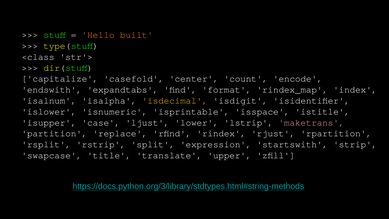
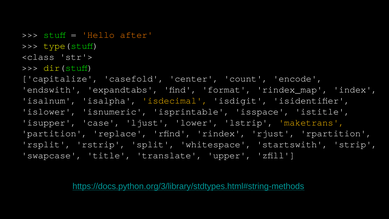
built: built -> after
maketrans colour: pink -> yellow
expression: expression -> whitespace
